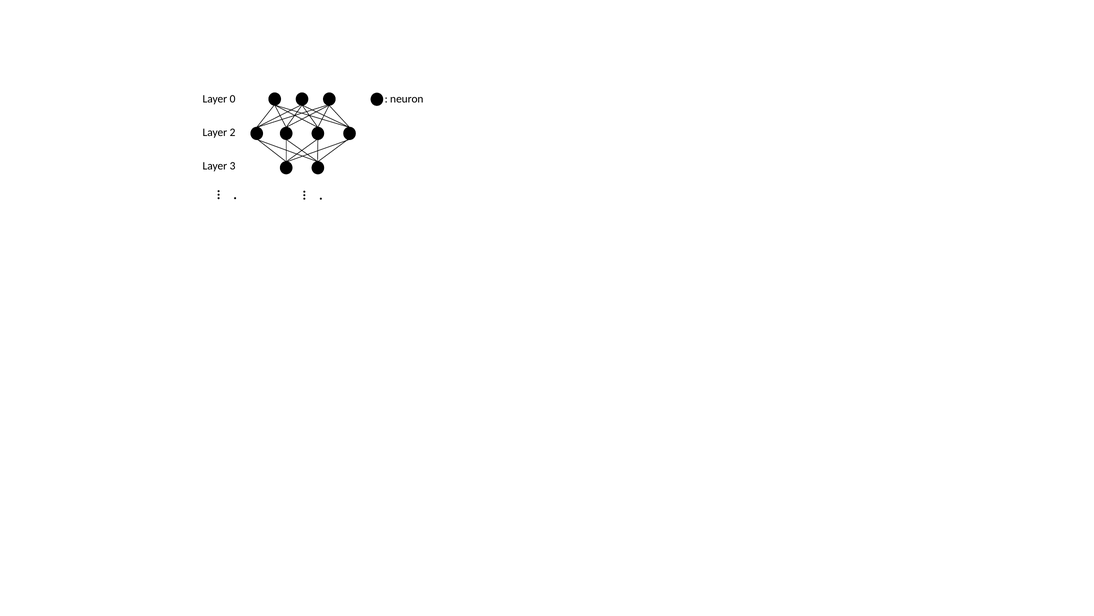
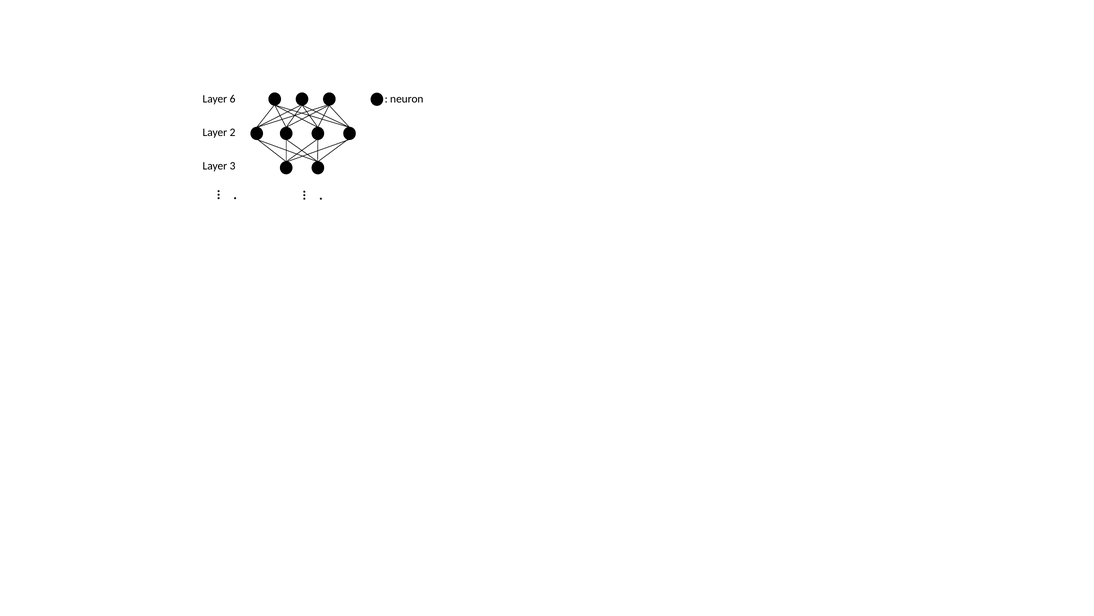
0: 0 -> 6
